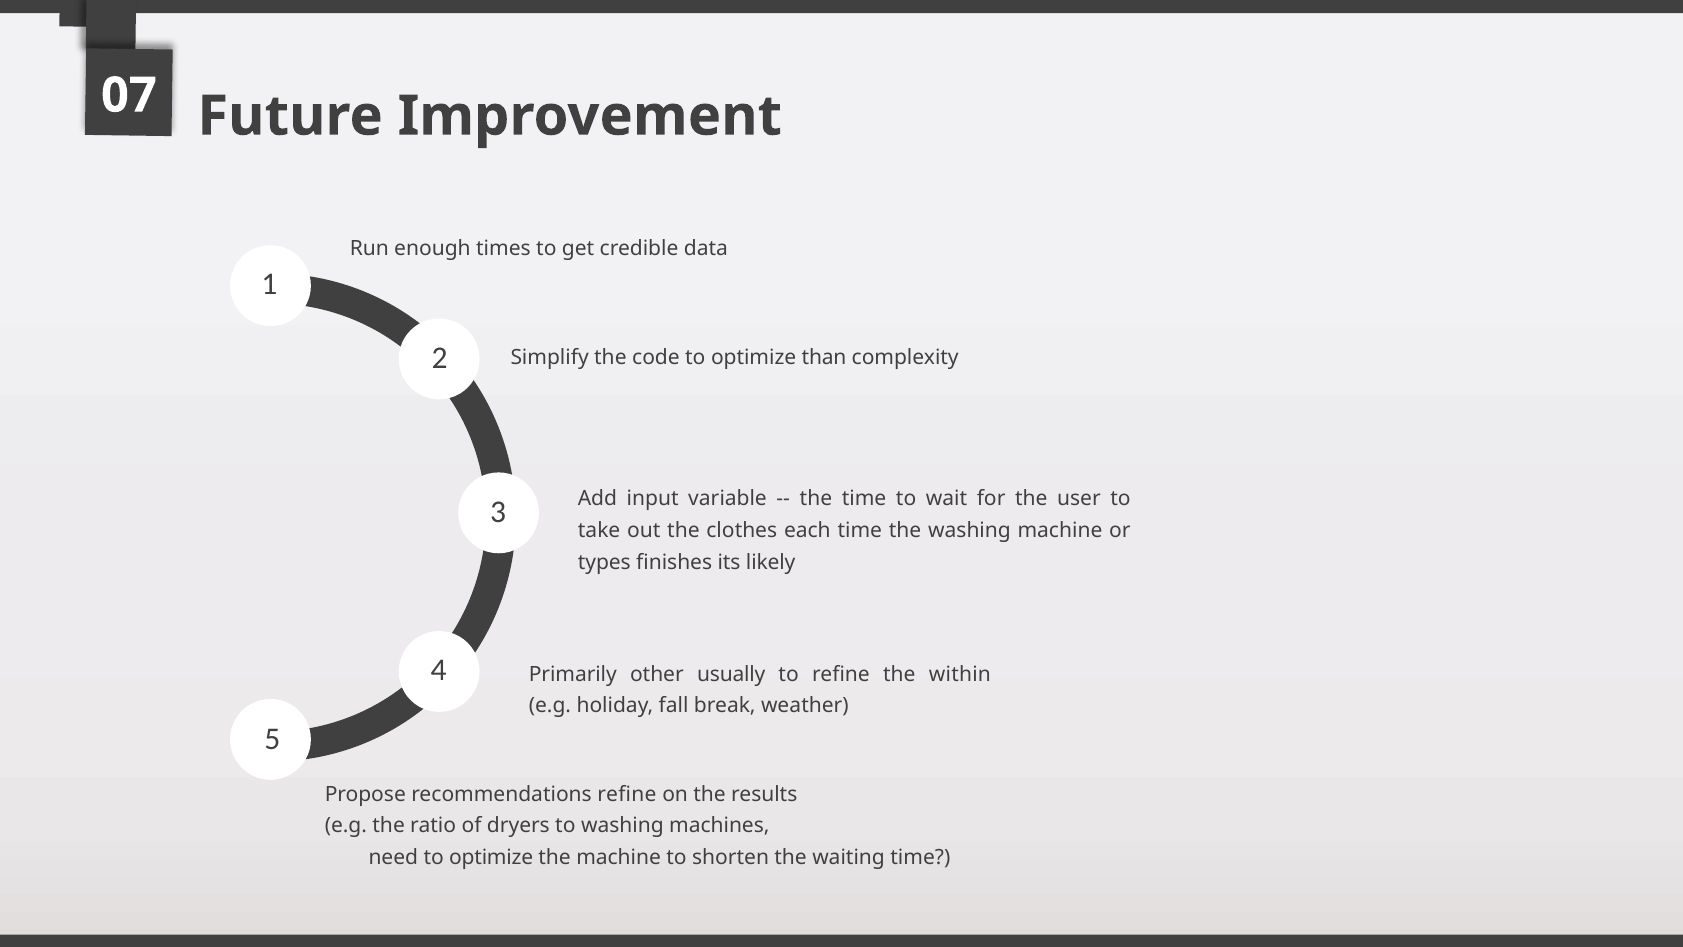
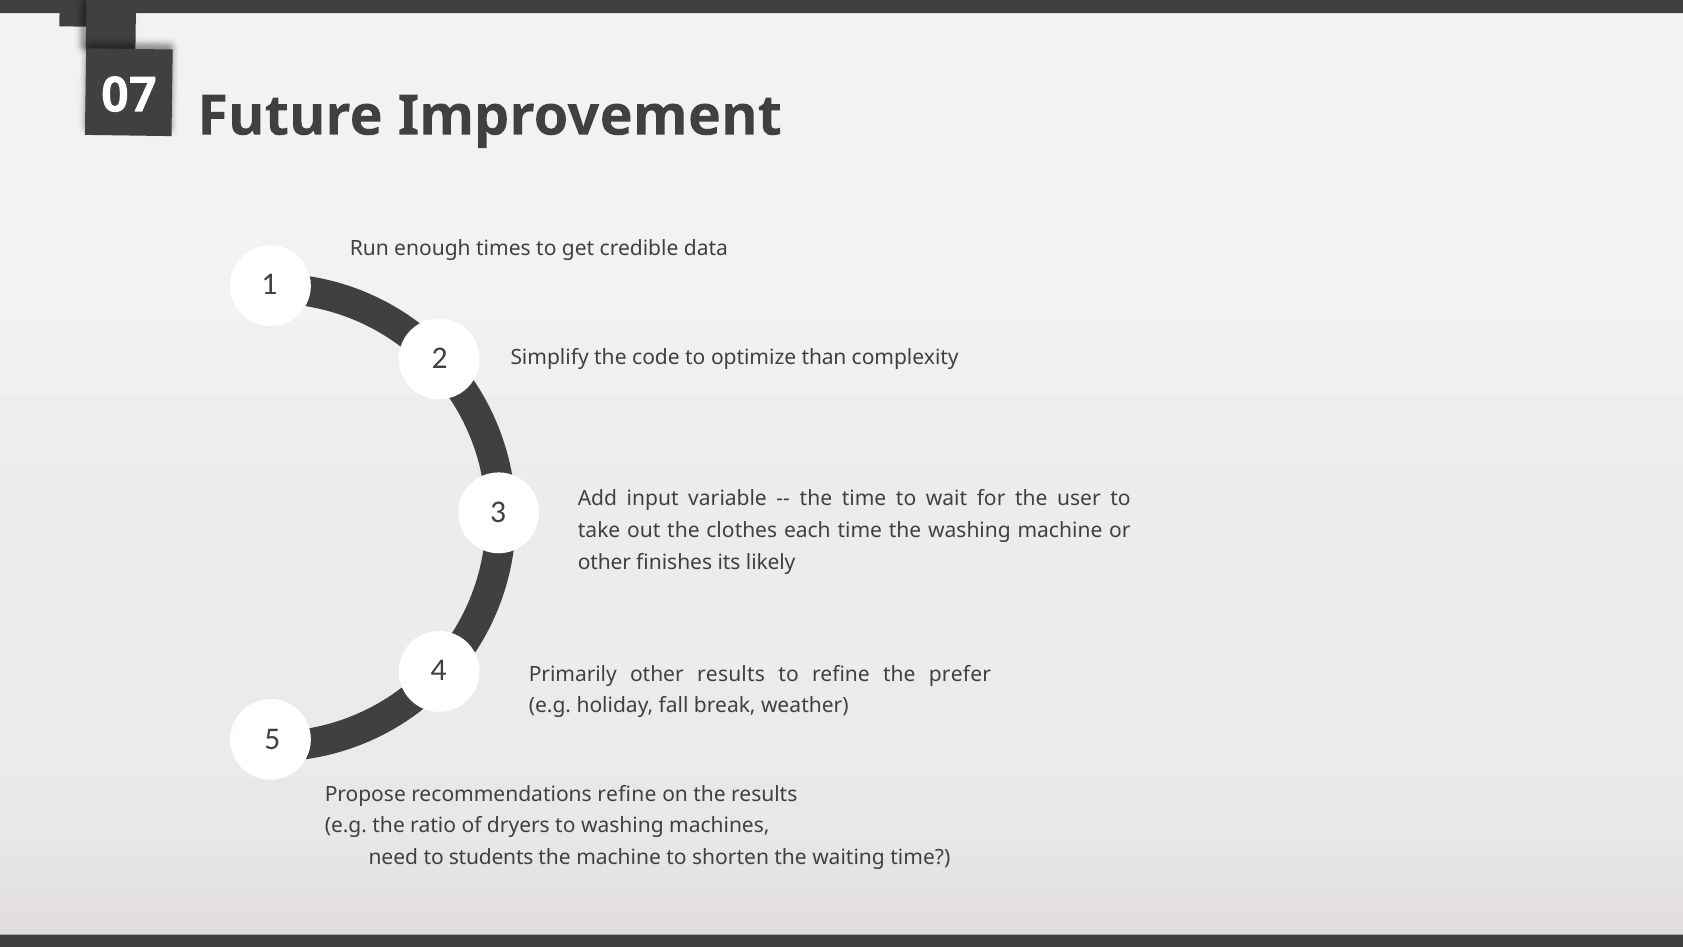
types at (604, 562): types -> other
other usually: usually -> results
within: within -> prefer
need to optimize: optimize -> students
